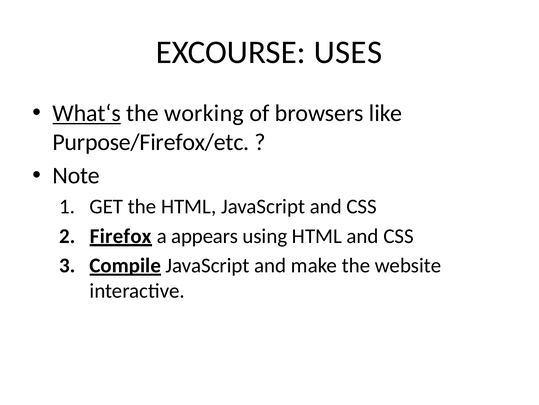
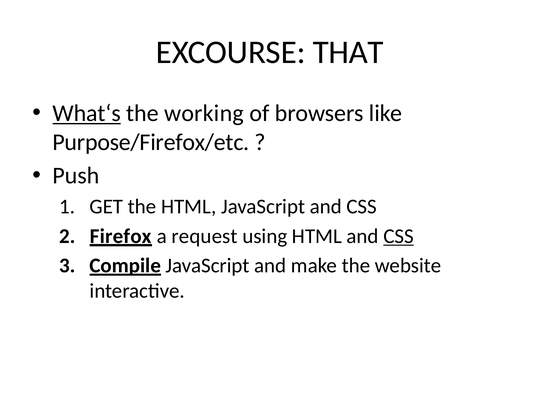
USES: USES -> THAT
Note: Note -> Push
appears: appears -> request
CSS at (399, 236) underline: none -> present
